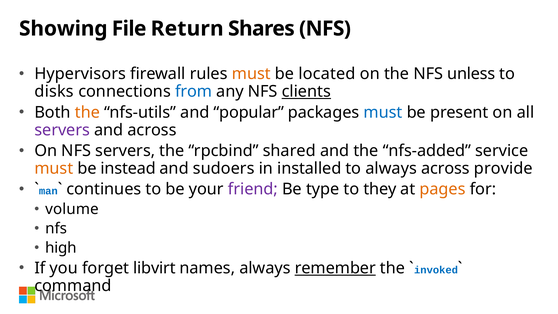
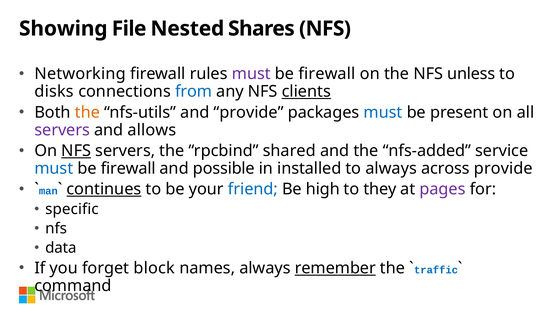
Return: Return -> Nested
Hypervisors: Hypervisors -> Networking
must at (251, 74) colour: orange -> purple
located at (327, 74): located -> firewall
and popular: popular -> provide
and across: across -> allows
NFS at (76, 151) underline: none -> present
must at (54, 168) colour: orange -> blue
instead at (128, 168): instead -> firewall
sudoers: sudoers -> possible
continues underline: none -> present
friend colour: purple -> blue
type: type -> high
pages colour: orange -> purple
volume: volume -> specific
high: high -> data
libvirt: libvirt -> block
invoked: invoked -> traffic
